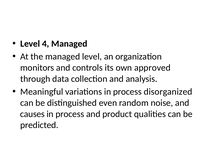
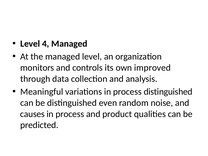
approved: approved -> improved
process disorganized: disorganized -> distinguished
